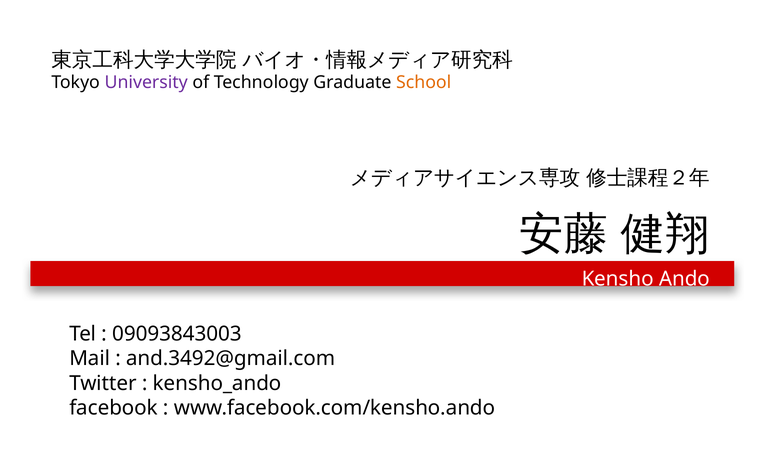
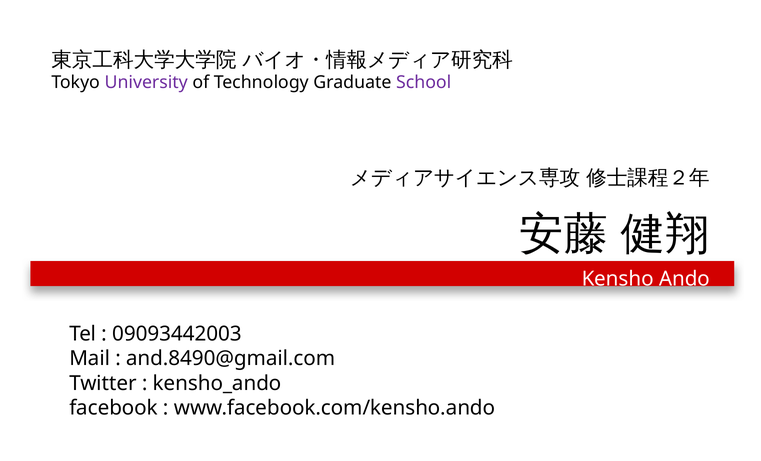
School colour: orange -> purple
09093843003: 09093843003 -> 09093442003
and.3492@gmail.com: and.3492@gmail.com -> and.8490@gmail.com
